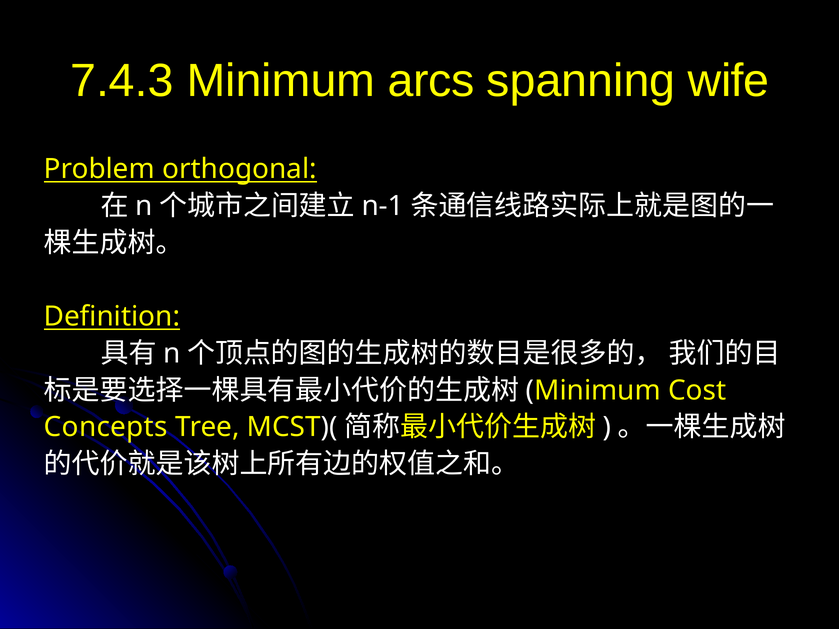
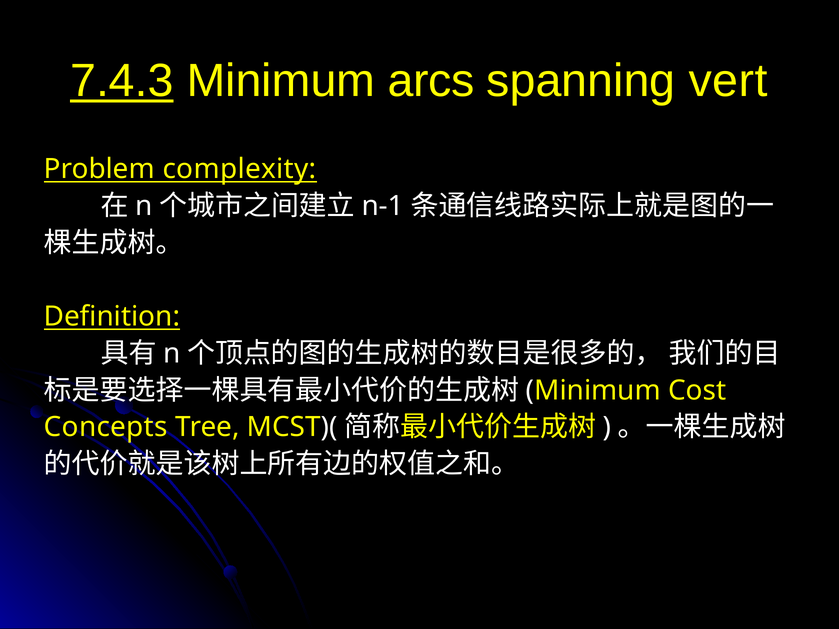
7.4.3 underline: none -> present
wife: wife -> vert
orthogonal: orthogonal -> complexity
